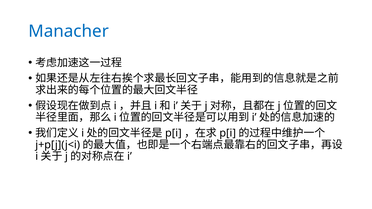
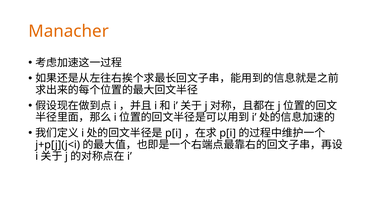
Manacher colour: blue -> orange
